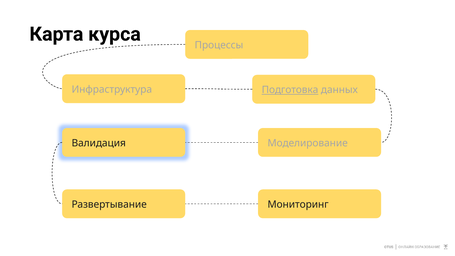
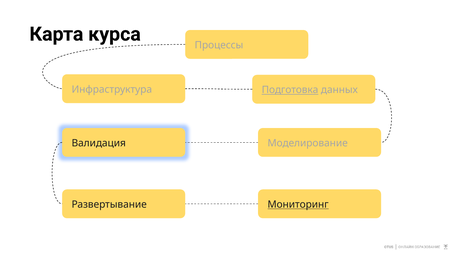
Мониторинг underline: none -> present
